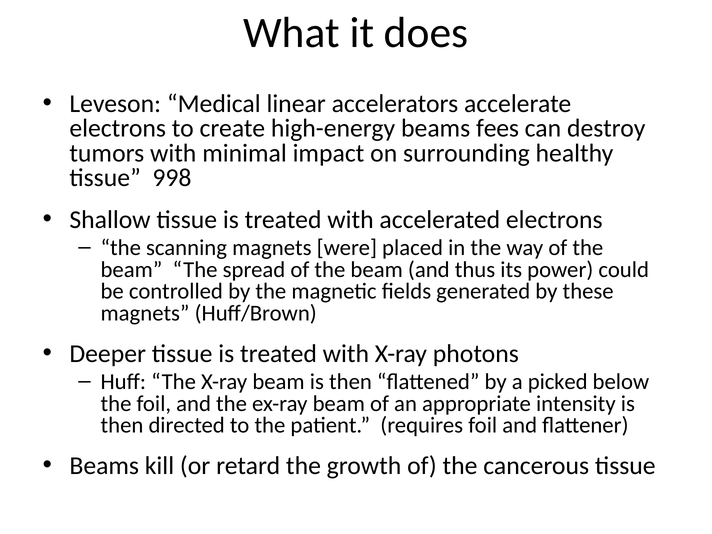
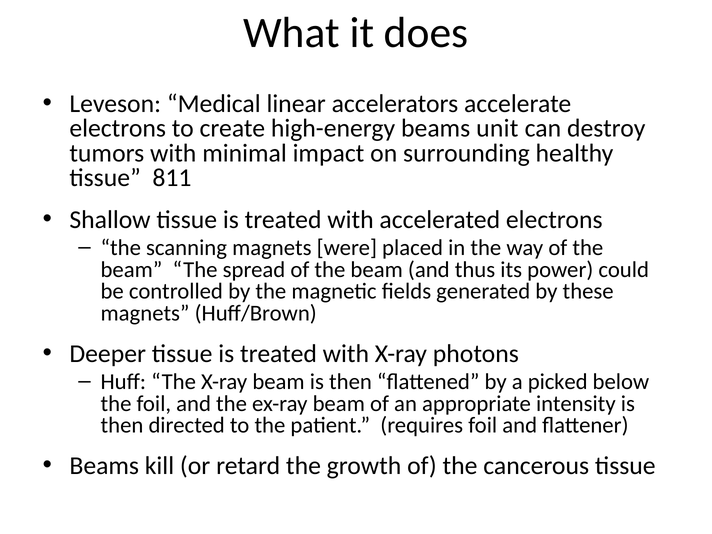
fees: fees -> unit
998: 998 -> 811
